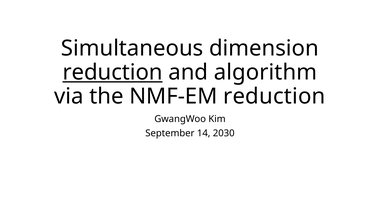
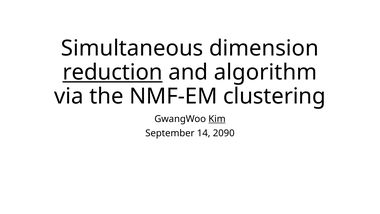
NMF-EM reduction: reduction -> clustering
Kim underline: none -> present
2030: 2030 -> 2090
